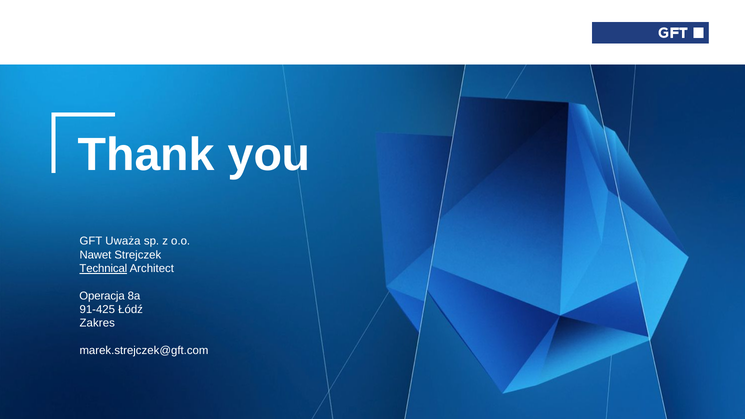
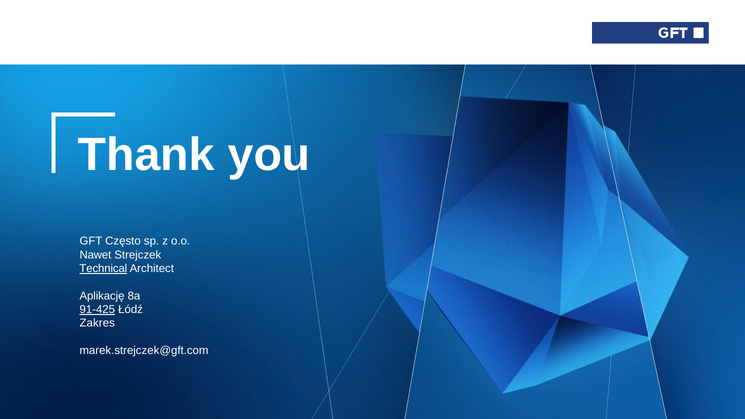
Uważa: Uważa -> Często
Operacja: Operacja -> Aplikację
91-425 underline: none -> present
